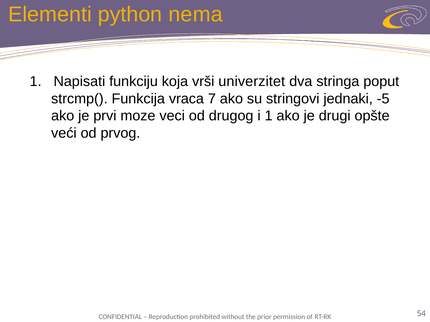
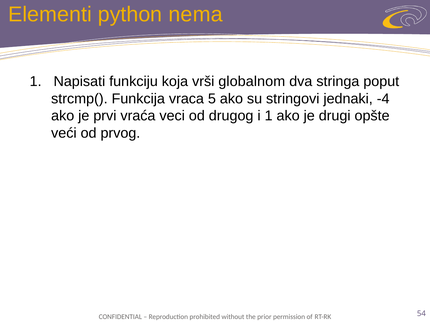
univerzitet: univerzitet -> globalnom
7: 7 -> 5
-5: -5 -> -4
moze: moze -> vraća
